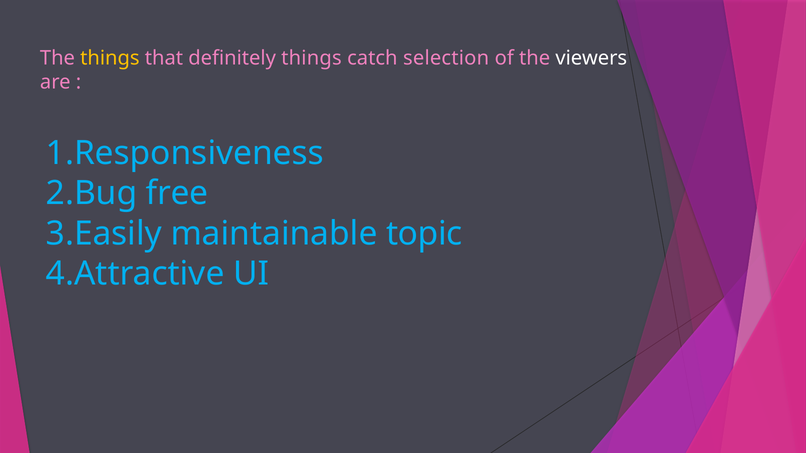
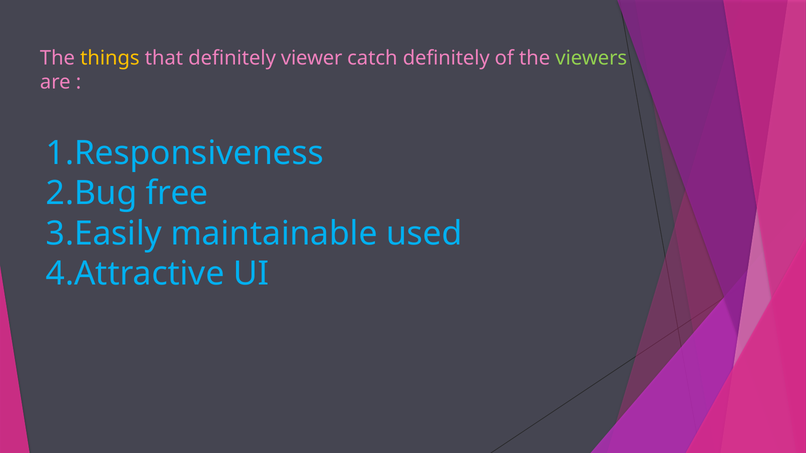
definitely things: things -> viewer
catch selection: selection -> definitely
viewers colour: white -> light green
topic: topic -> used
